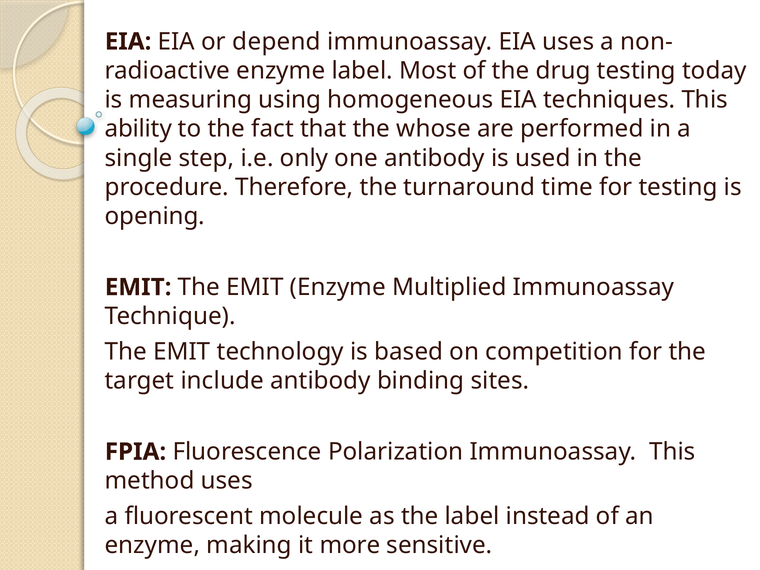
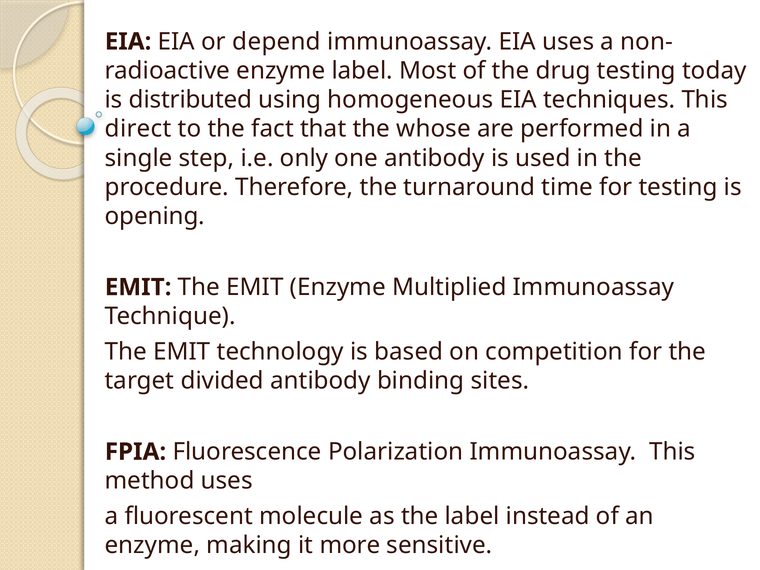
measuring: measuring -> distributed
ability: ability -> direct
include: include -> divided
